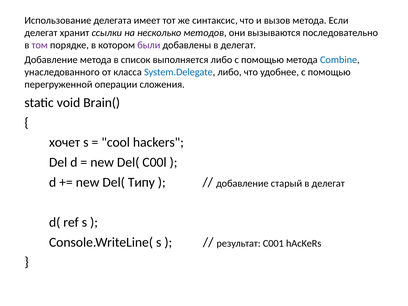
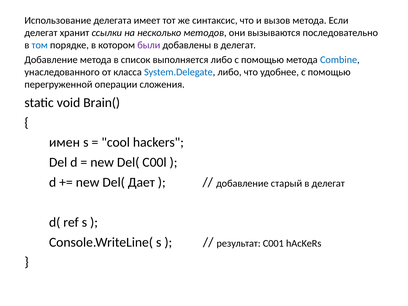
том colour: purple -> blue
хочет: хочет -> имен
Типу: Типу -> Дает
